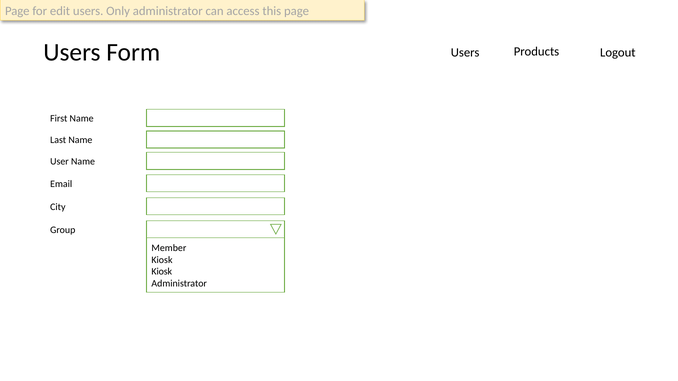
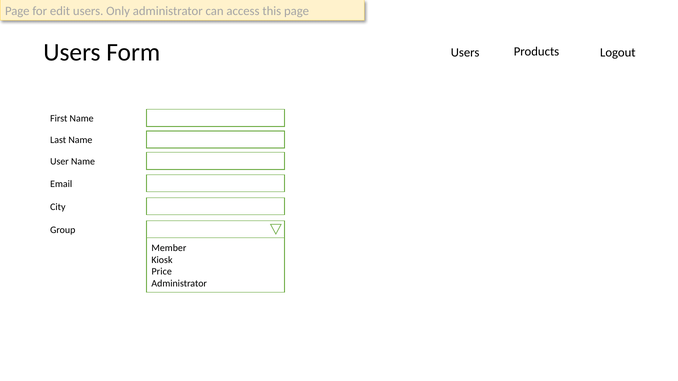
Kiosk at (162, 272): Kiosk -> Price
